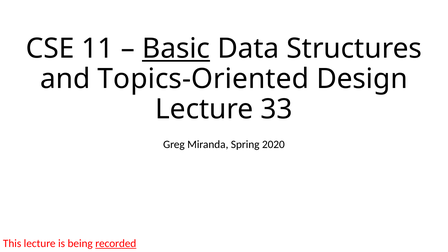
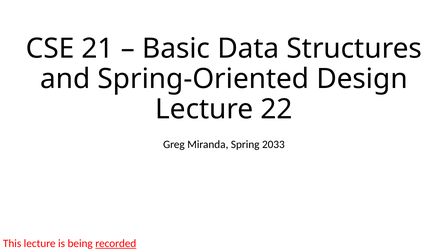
11: 11 -> 21
Basic underline: present -> none
Topics-Oriented: Topics-Oriented -> Spring-Oriented
33: 33 -> 22
2020: 2020 -> 2033
